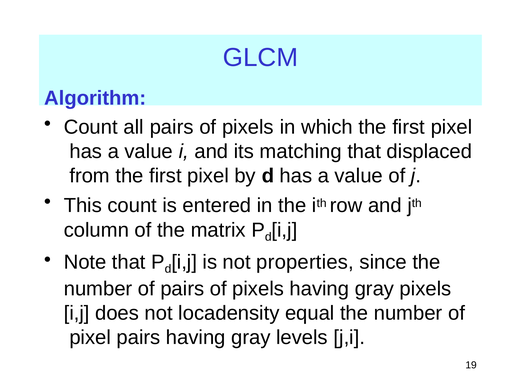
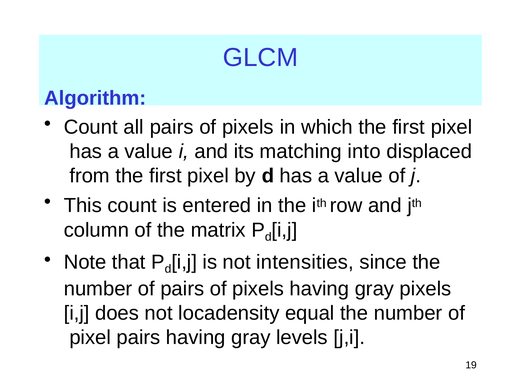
matching that: that -> into
properties: properties -> intensities
